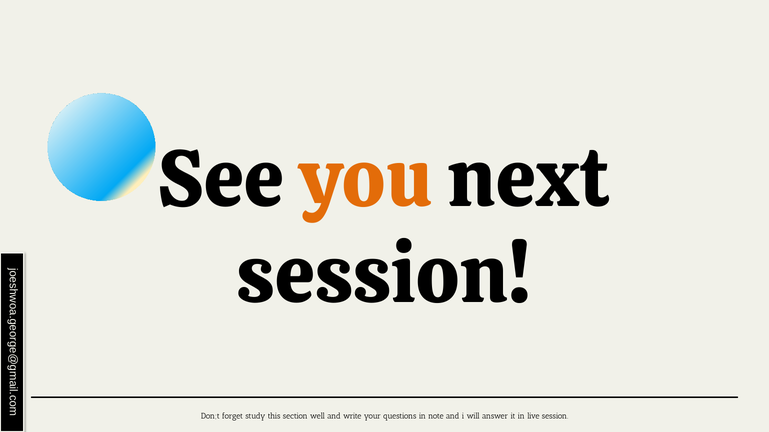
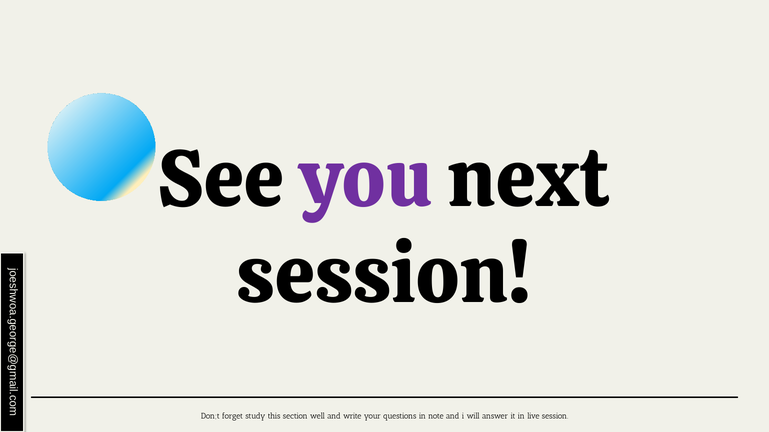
you colour: orange -> purple
